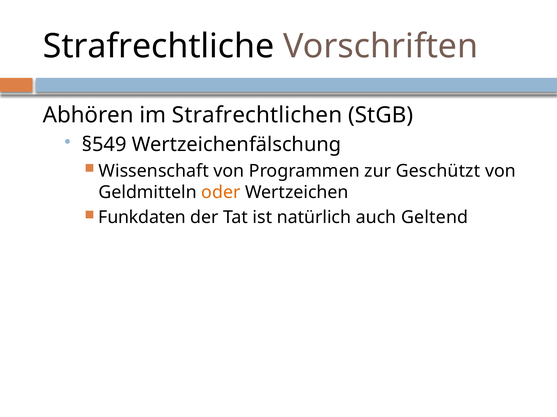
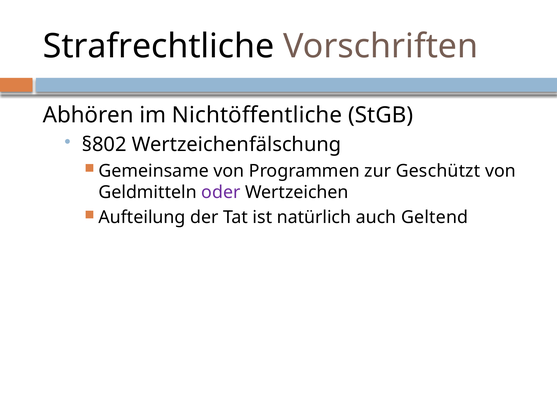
Strafrechtlichen: Strafrechtlichen -> Nichtöffentliche
§549: §549 -> §802
Wissenschaft: Wissenschaft -> Gemeinsame
oder colour: orange -> purple
Funkdaten: Funkdaten -> Aufteilung
